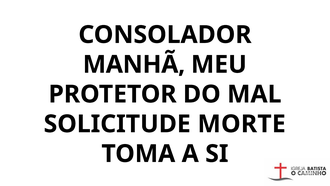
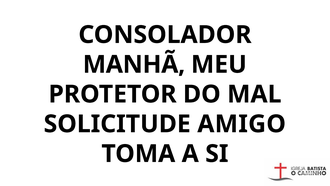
MORTE: MORTE -> AMIGO
